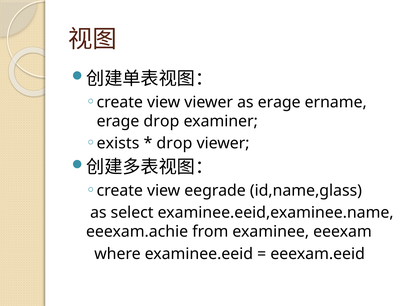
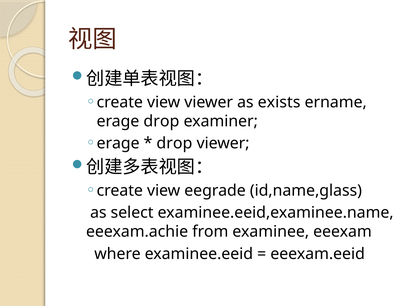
as erage: erage -> exists
exists at (118, 143): exists -> erage
